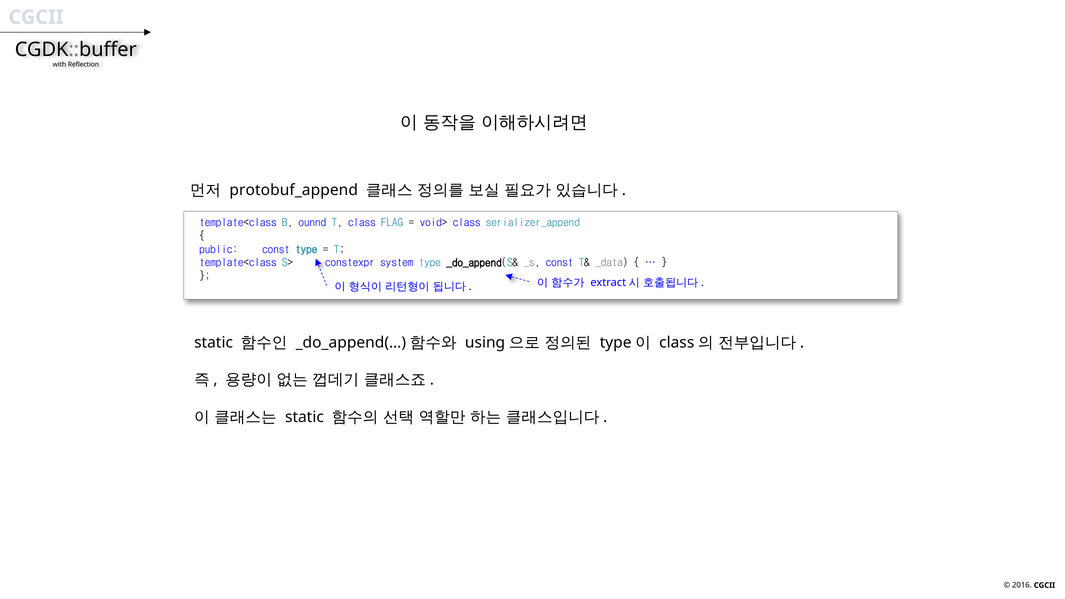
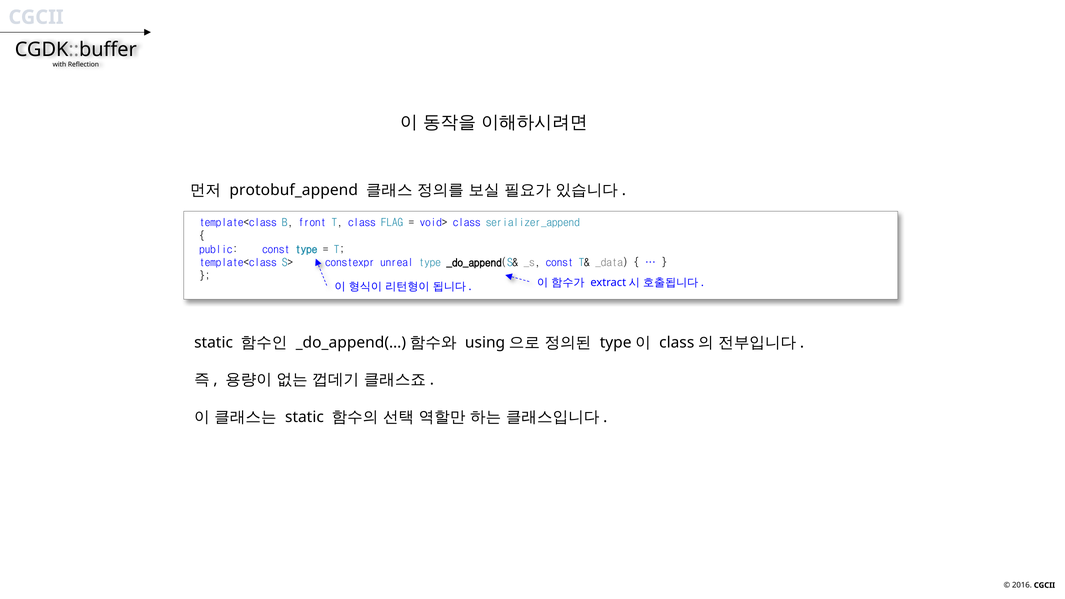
ounnd: ounnd -> front
system: system -> unreal
